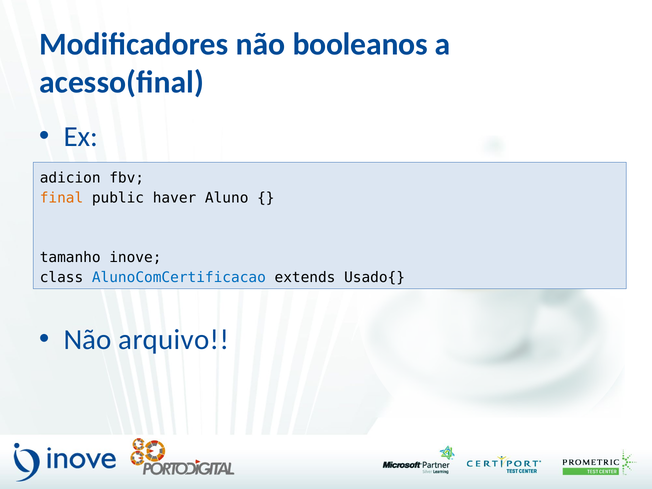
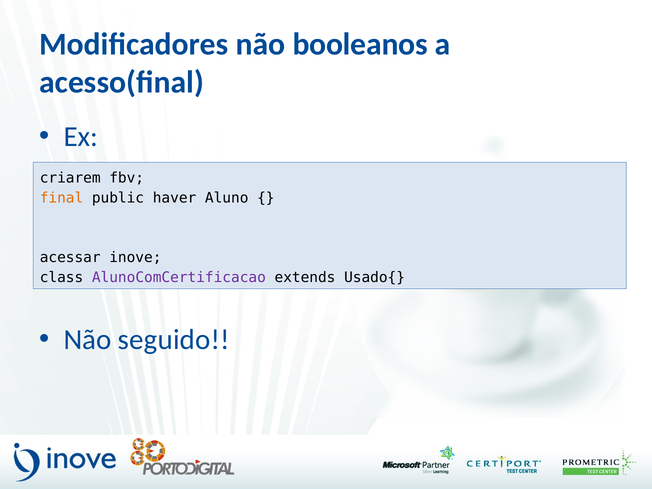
adicion: adicion -> criarem
tamanho: tamanho -> acessar
AlunoComCertificacao colour: blue -> purple
arquivo: arquivo -> seguido
